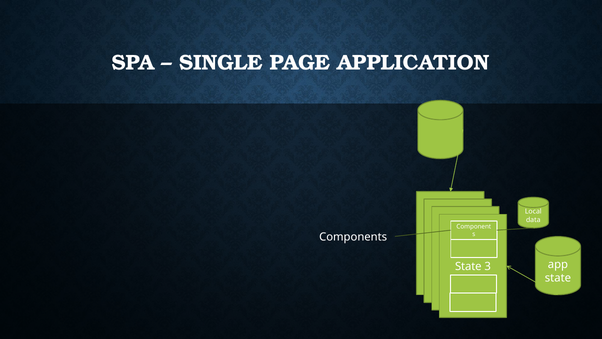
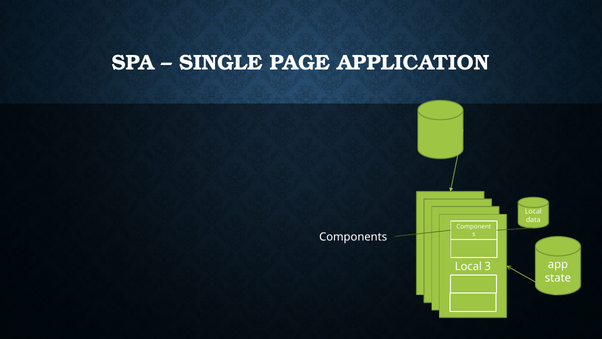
State at (468, 266): State -> Local
